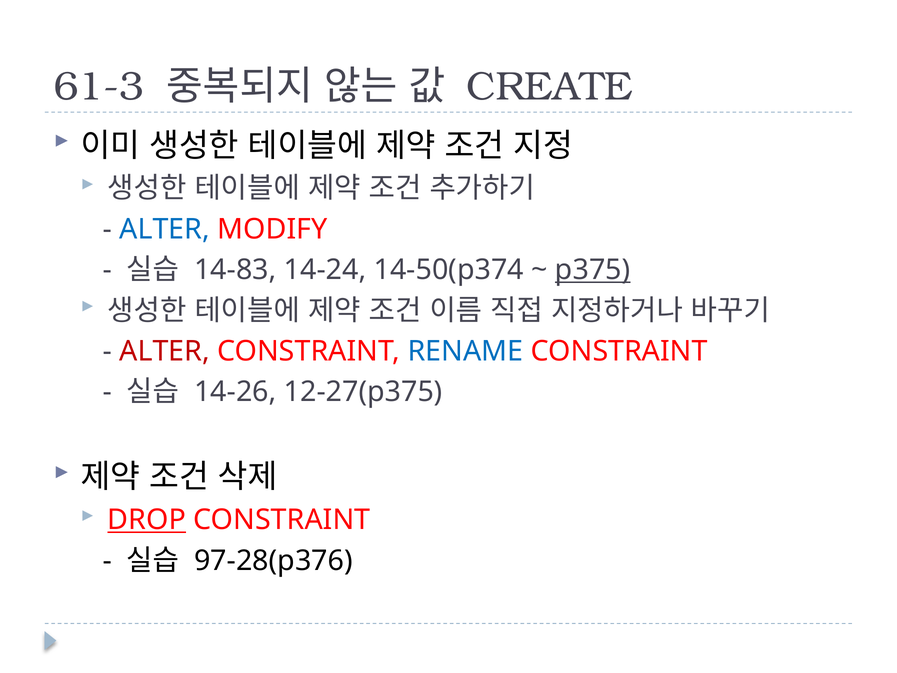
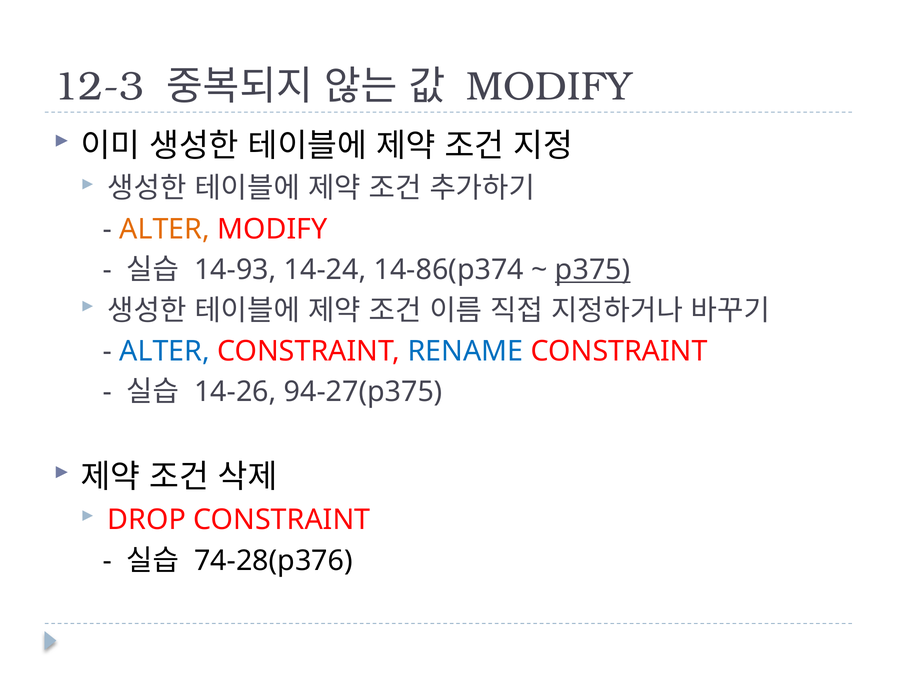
61-3: 61-3 -> 12-3
CREATE at (550, 87): CREATE -> MODIFY
ALTER at (165, 229) colour: blue -> orange
14-83: 14-83 -> 14-93
14-50(p374: 14-50(p374 -> 14-86(p374
ALTER at (165, 351) colour: red -> blue
12-27(p375: 12-27(p375 -> 94-27(p375
DROP underline: present -> none
97-28(p376: 97-28(p376 -> 74-28(p376
